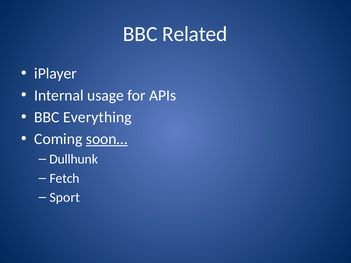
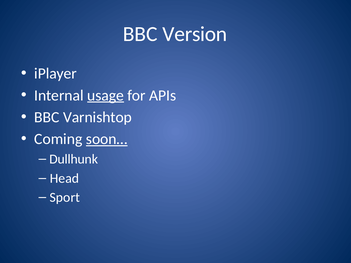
Related: Related -> Version
usage underline: none -> present
Everything: Everything -> Varnishtop
Fetch: Fetch -> Head
